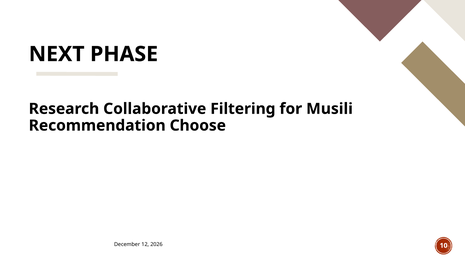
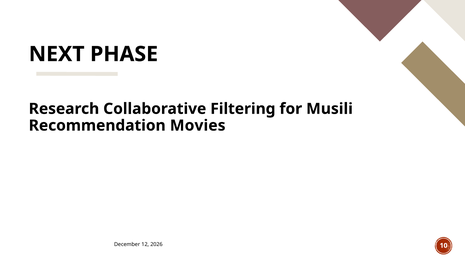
Choose: Choose -> Movies
